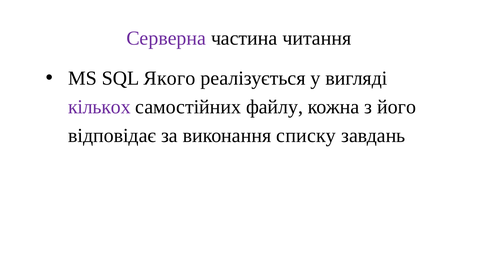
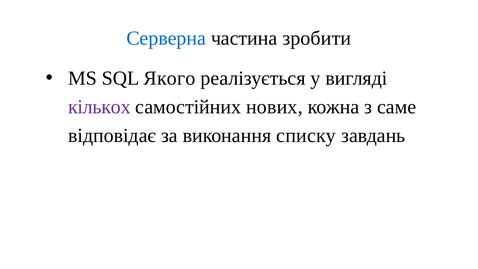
Серверна colour: purple -> blue
читання: читання -> зробити
файлу: файлу -> нових
його: його -> саме
